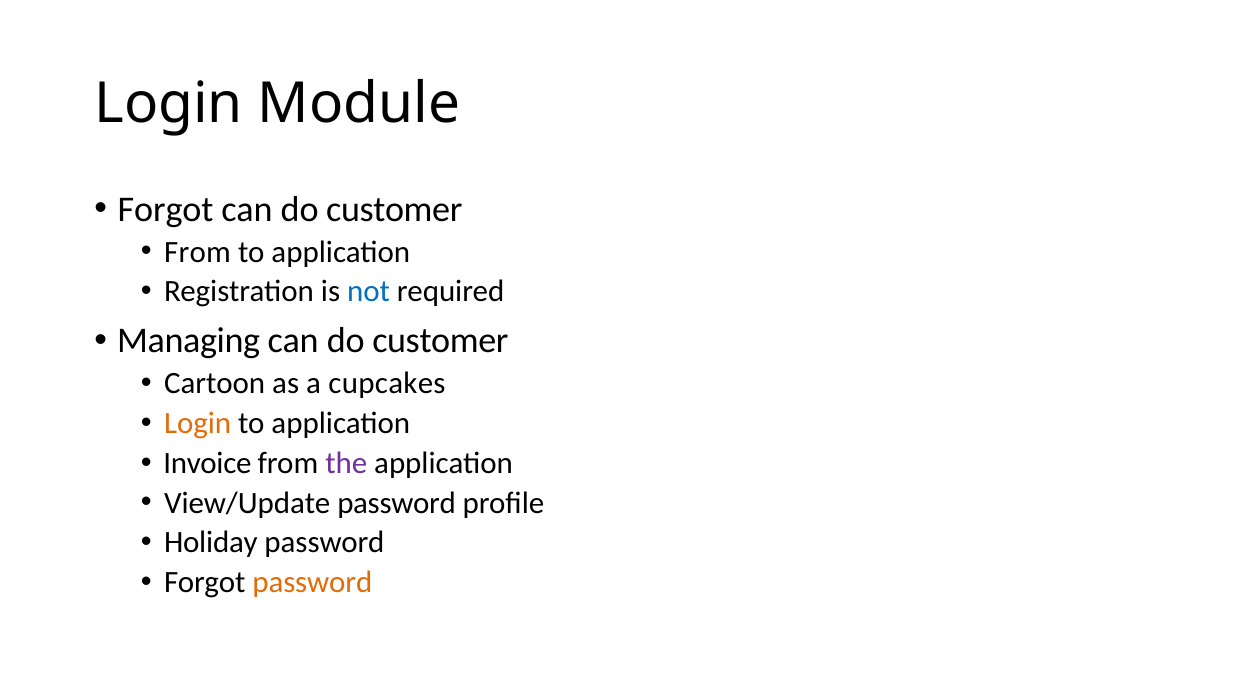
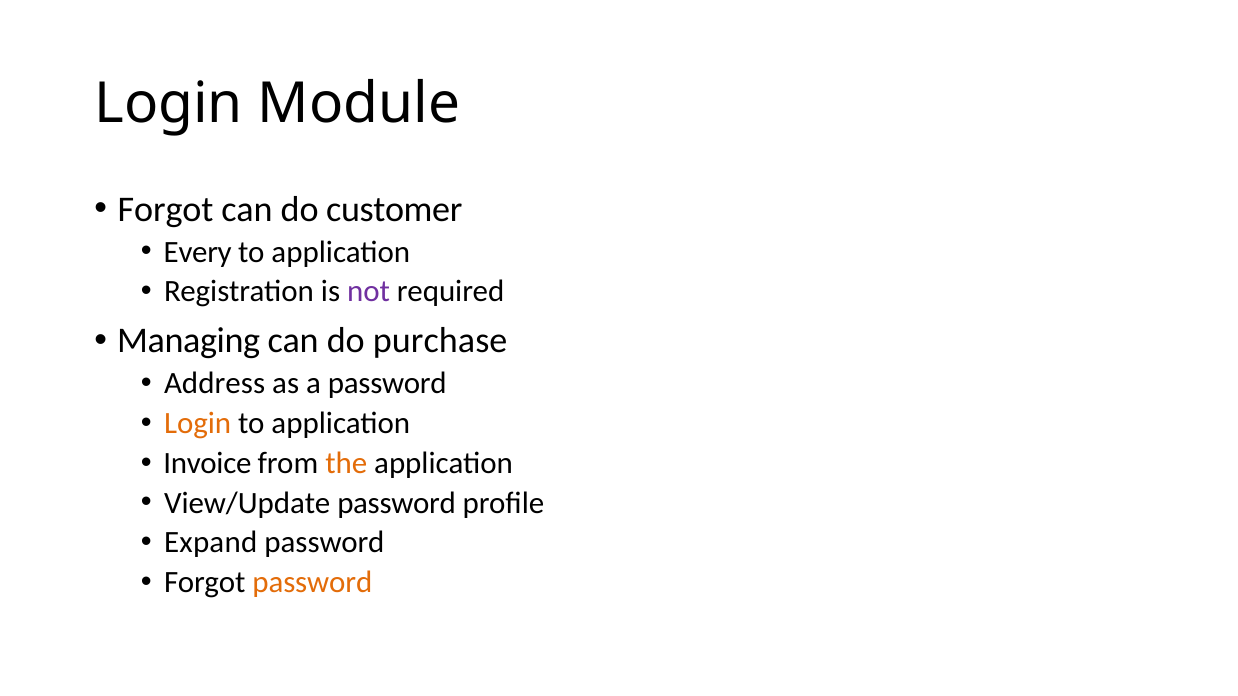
From at (197, 252): From -> Every
not colour: blue -> purple
customer at (440, 341): customer -> purchase
Cartoon: Cartoon -> Address
a cupcakes: cupcakes -> password
the colour: purple -> orange
Holiday: Holiday -> Expand
